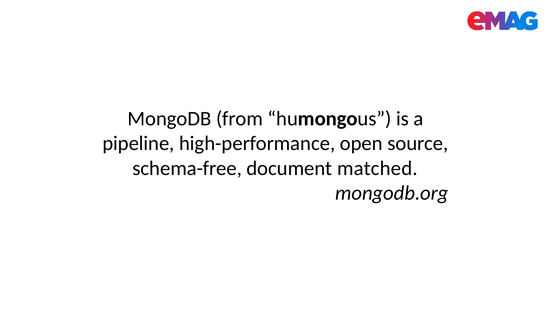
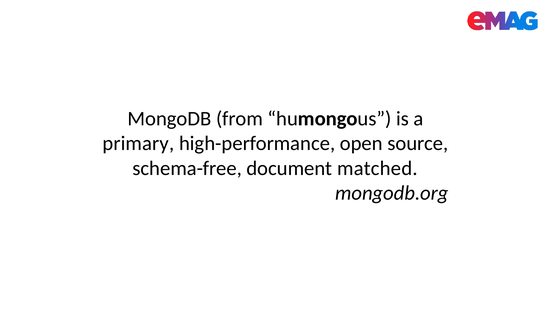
pipeline: pipeline -> primary
